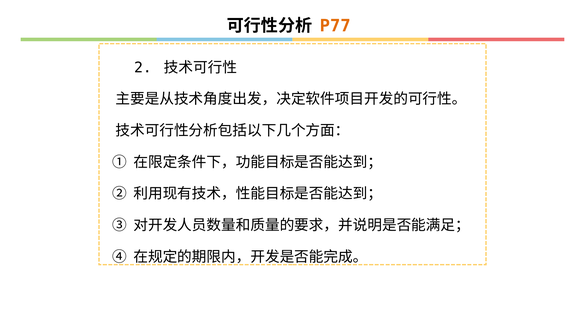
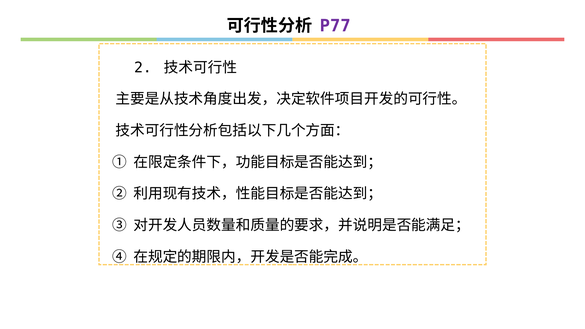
P77 colour: orange -> purple
